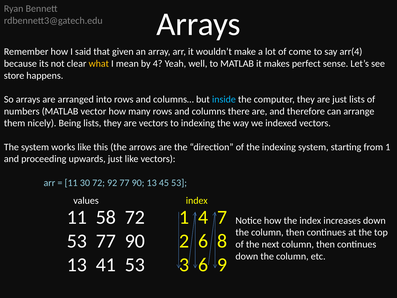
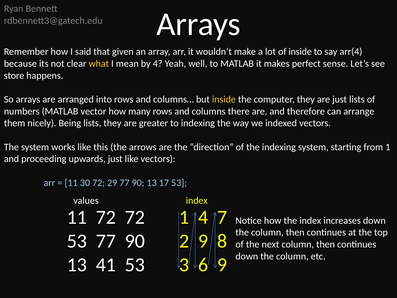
of come: come -> inside
inside at (224, 99) colour: light blue -> yellow
are vectors: vectors -> greater
92: 92 -> 29
45: 45 -> 17
11 58: 58 -> 72
2 6: 6 -> 9
